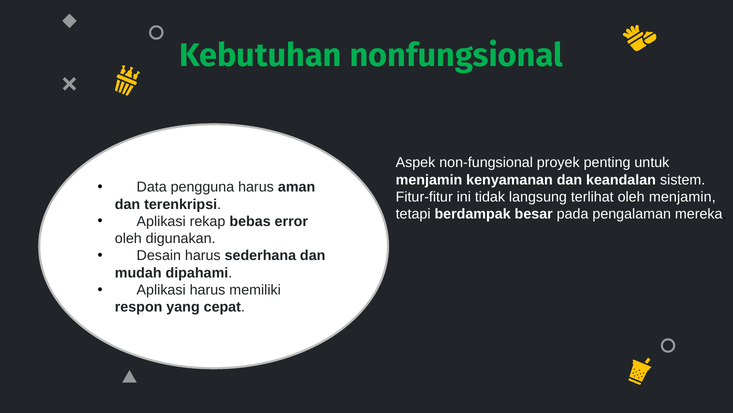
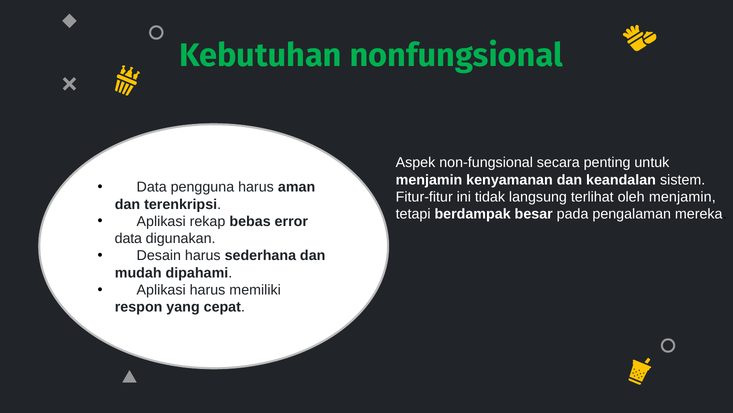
proyek: proyek -> secara
oleh at (128, 238): oleh -> data
